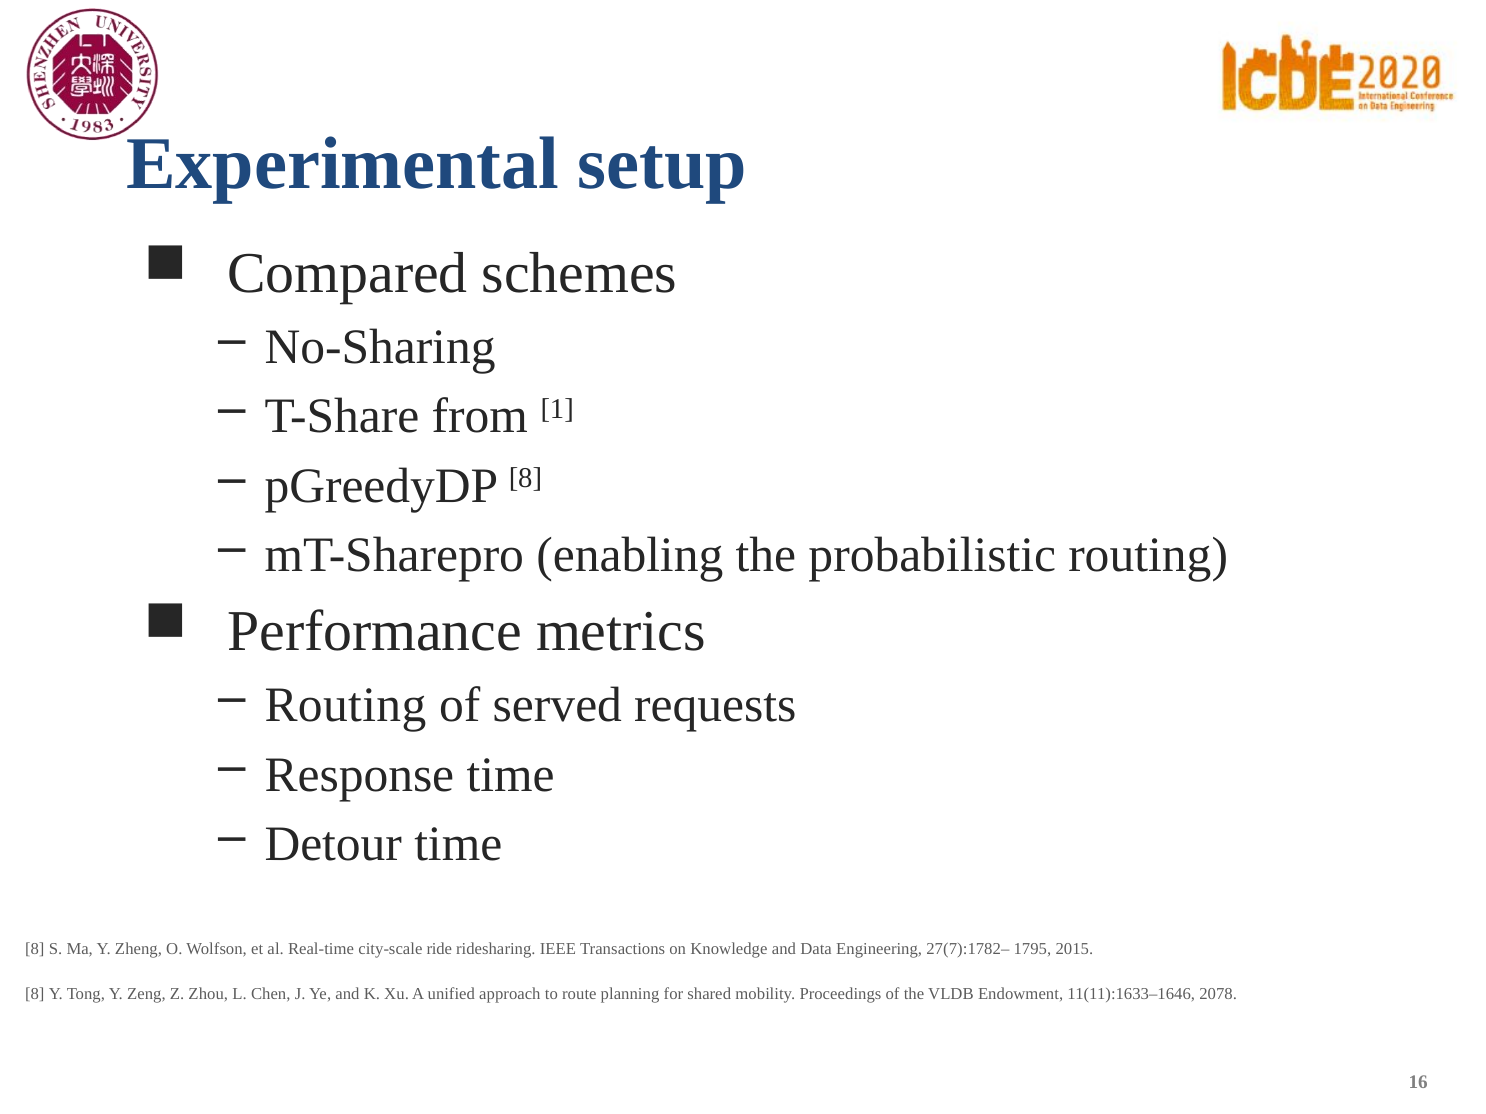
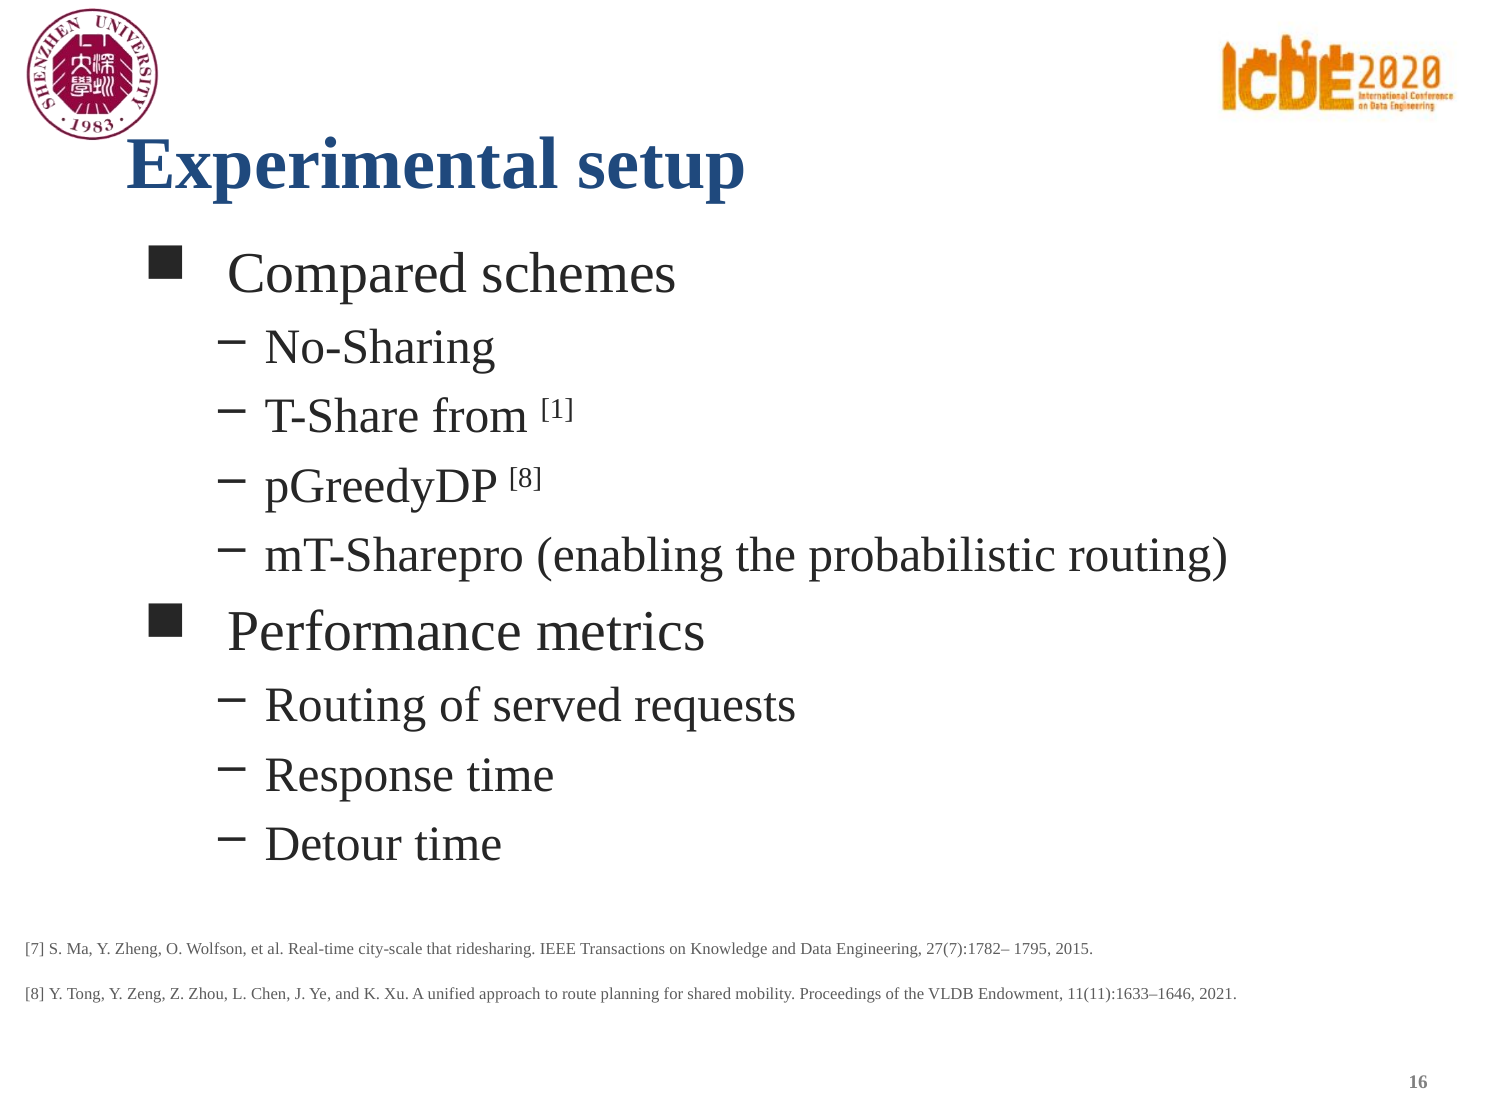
8 at (35, 949): 8 -> 7
ride: ride -> that
2078: 2078 -> 2021
